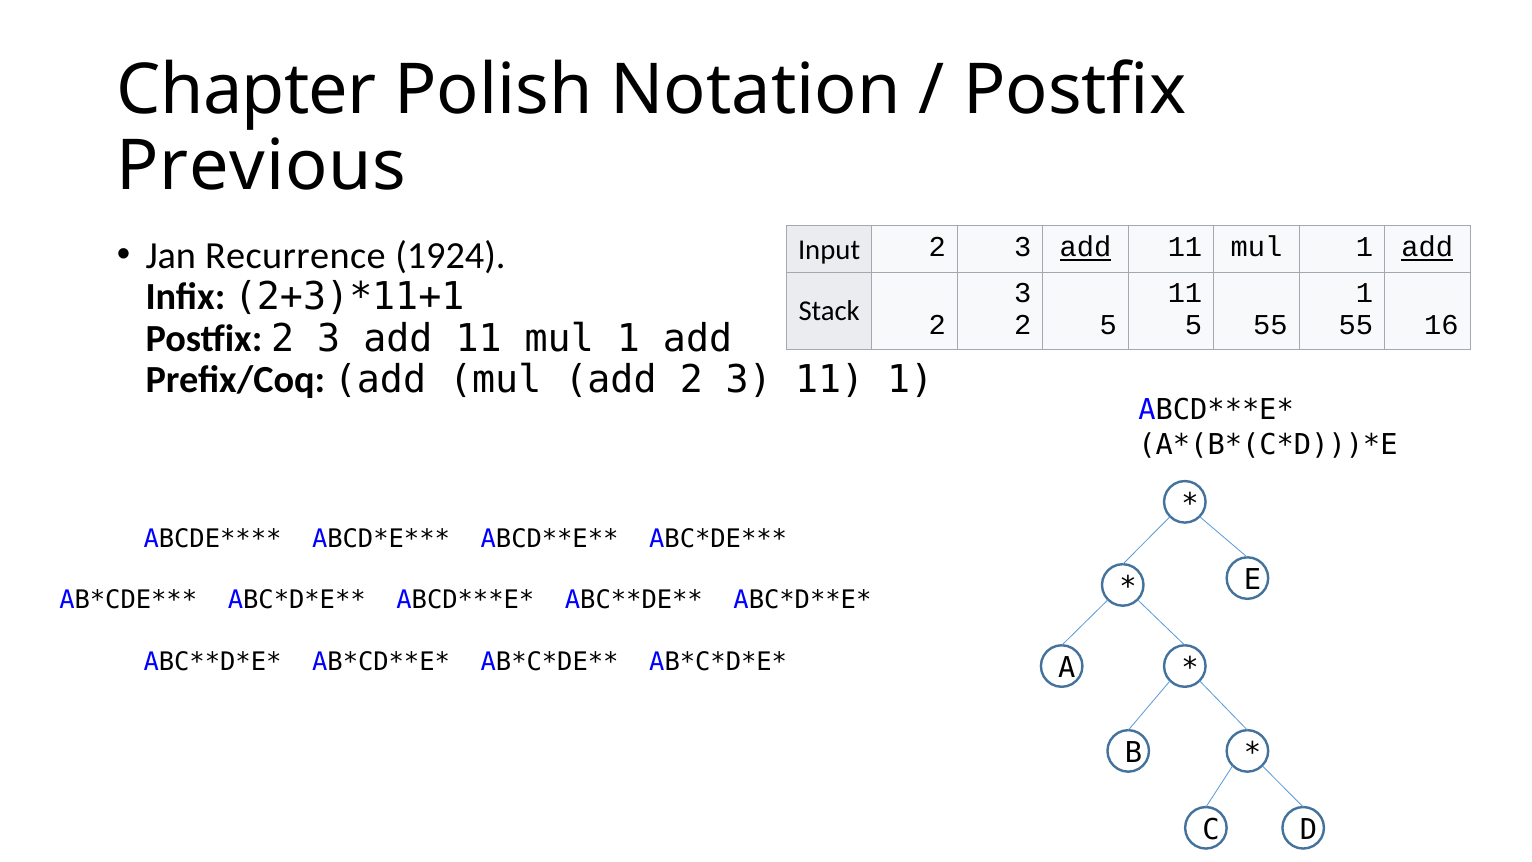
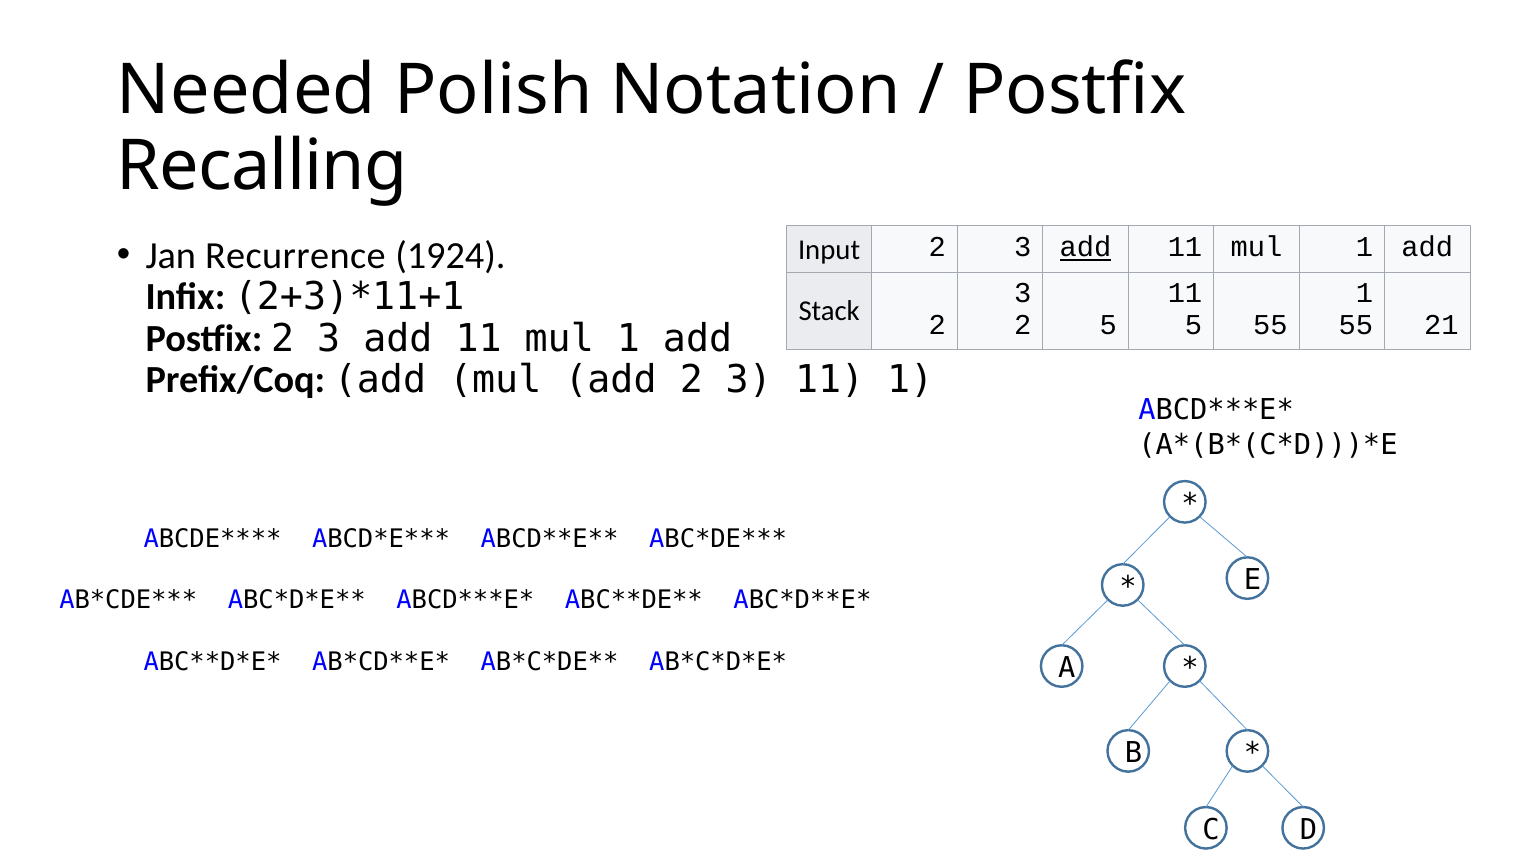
Chapter: Chapter -> Needed
Previous: Previous -> Recalling
add at (1427, 247) underline: present -> none
16: 16 -> 21
